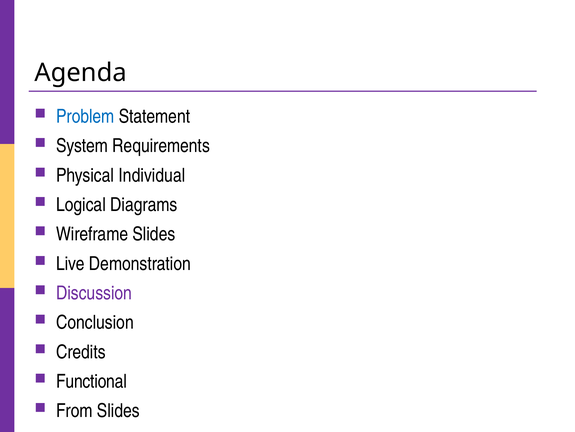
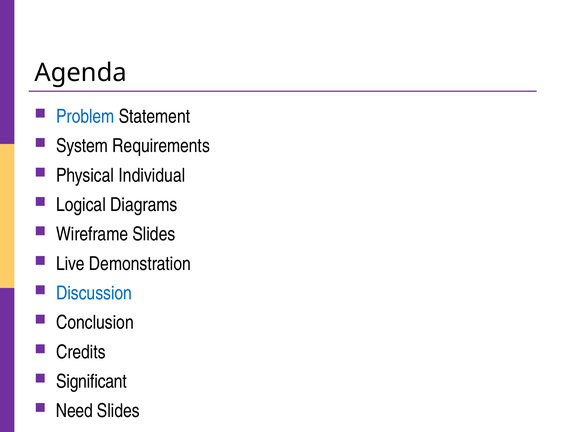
Discussion colour: purple -> blue
Functional: Functional -> Significant
From: From -> Need
